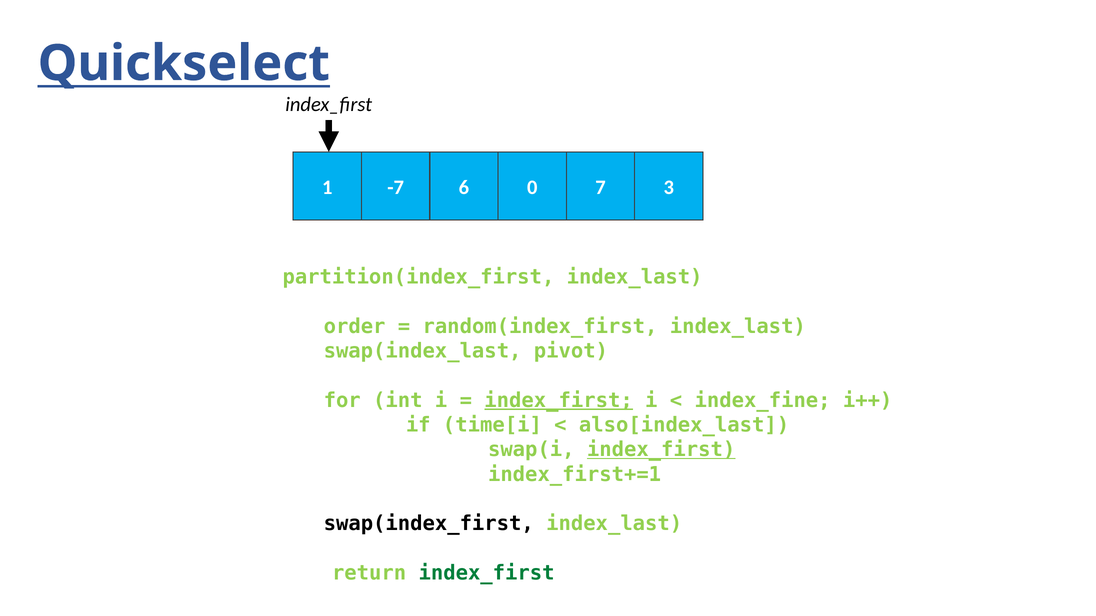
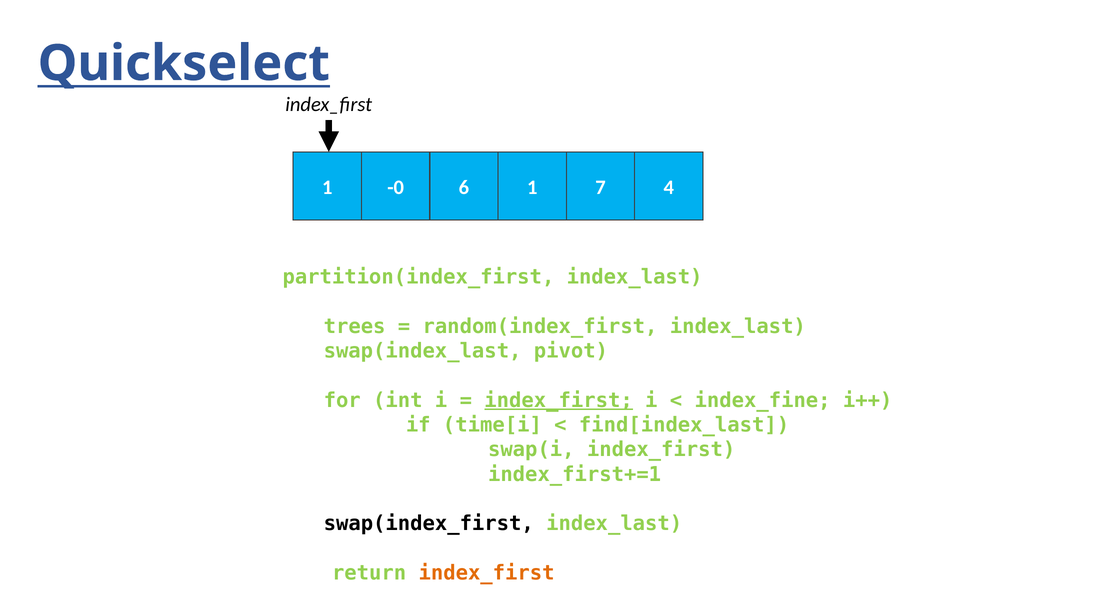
-7: -7 -> -0
6 0: 0 -> 1
3: 3 -> 4
order: order -> trees
also[index_last: also[index_last -> find[index_last
index_first at (661, 450) underline: present -> none
index_first at (487, 573) colour: green -> orange
